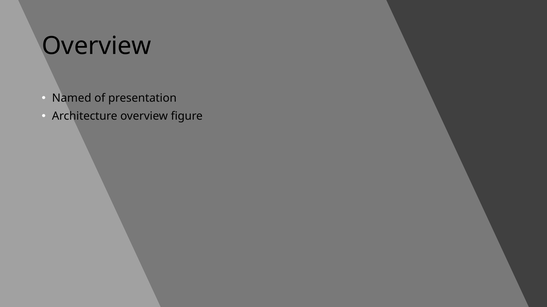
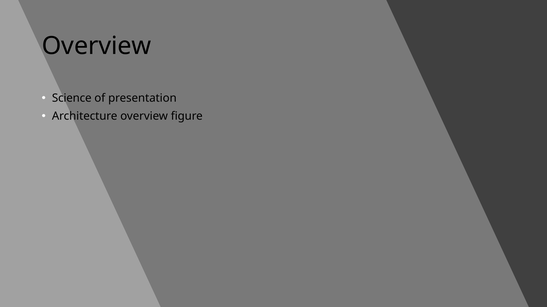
Named: Named -> Science
